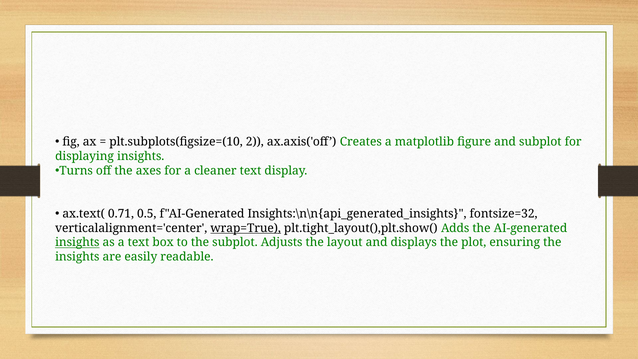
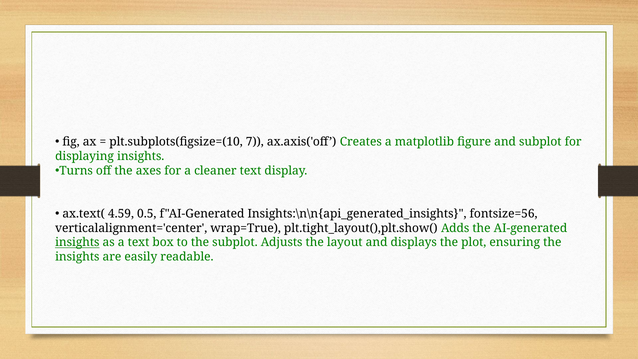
2: 2 -> 7
0.71: 0.71 -> 4.59
fontsize=32: fontsize=32 -> fontsize=56
wrap=True underline: present -> none
